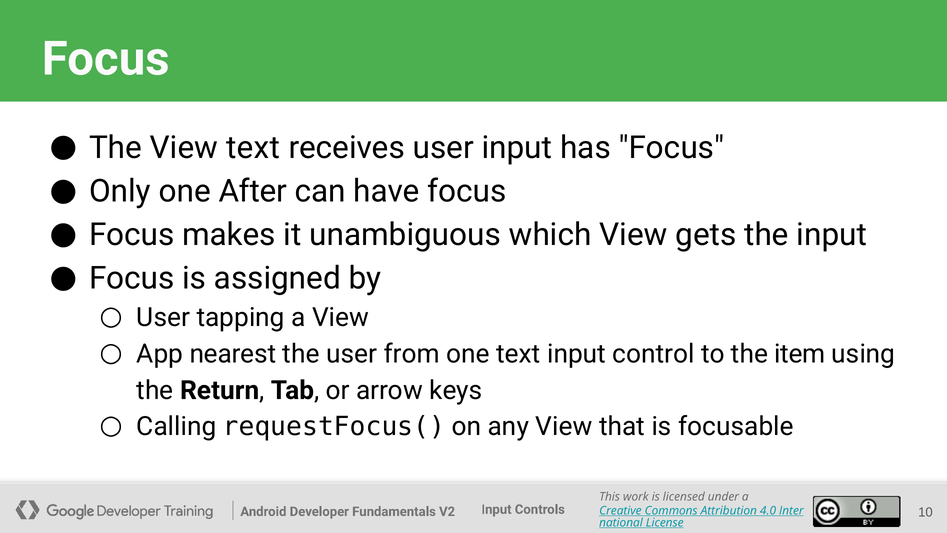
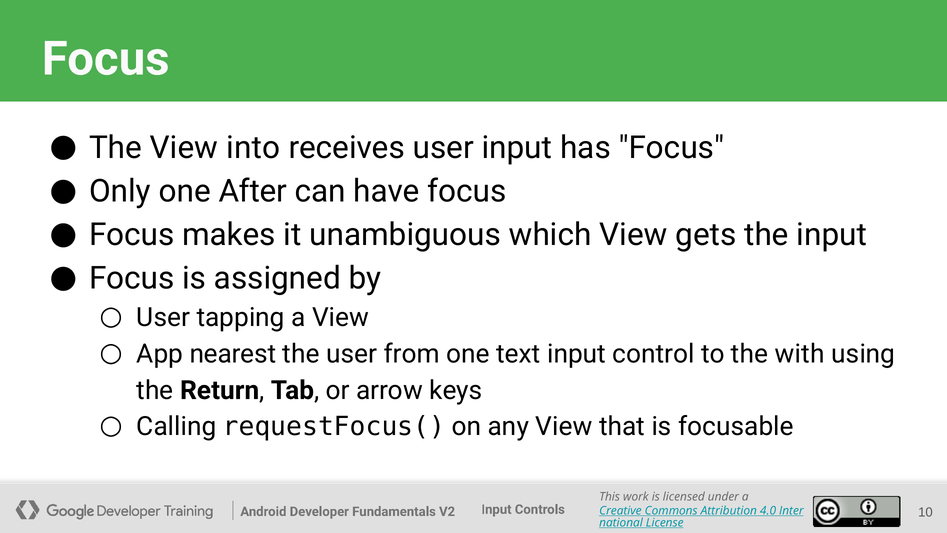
View text: text -> into
item: item -> with
